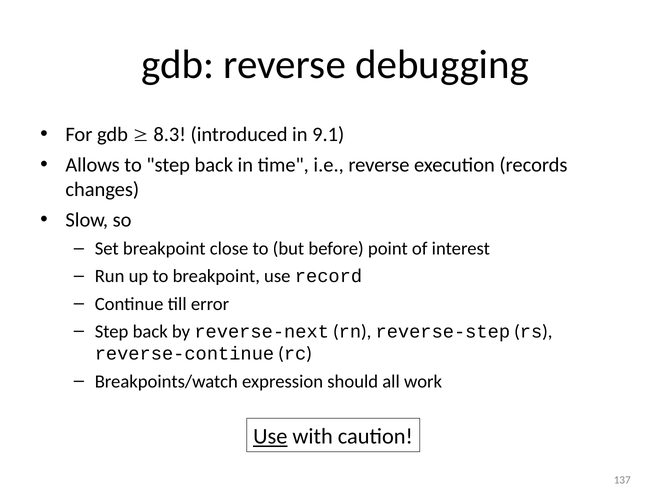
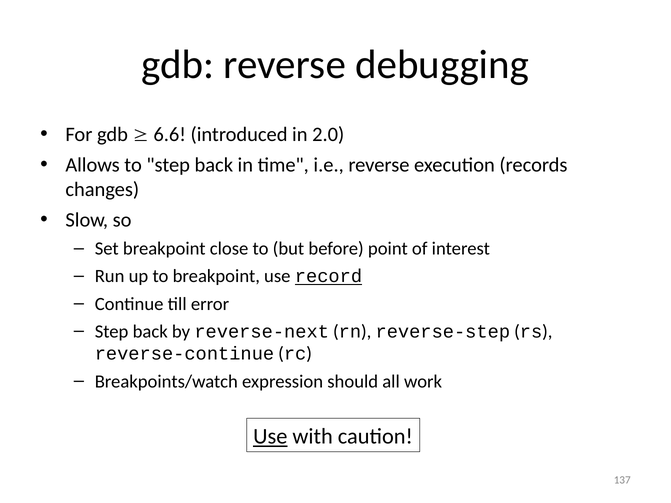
8.3: 8.3 -> 6.6
9.1: 9.1 -> 2.0
record underline: none -> present
